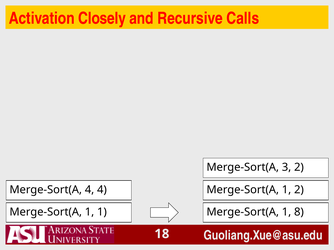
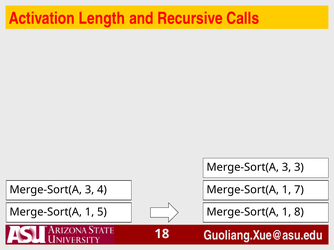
Closely: Closely -> Length
3 2: 2 -> 3
4 at (90, 190): 4 -> 3
1 2: 2 -> 7
1 1: 1 -> 5
